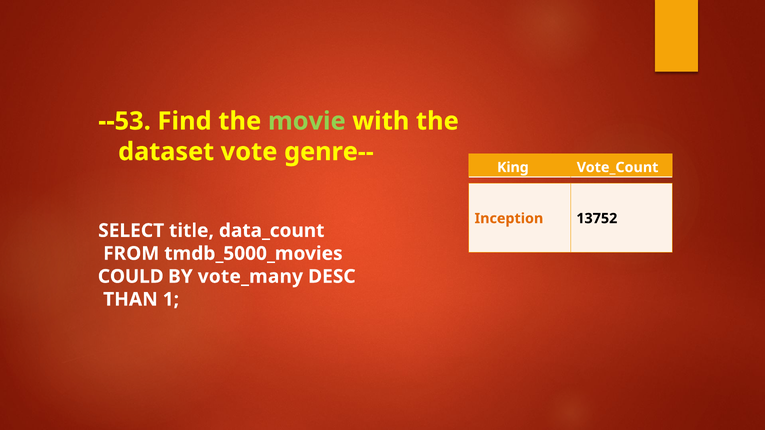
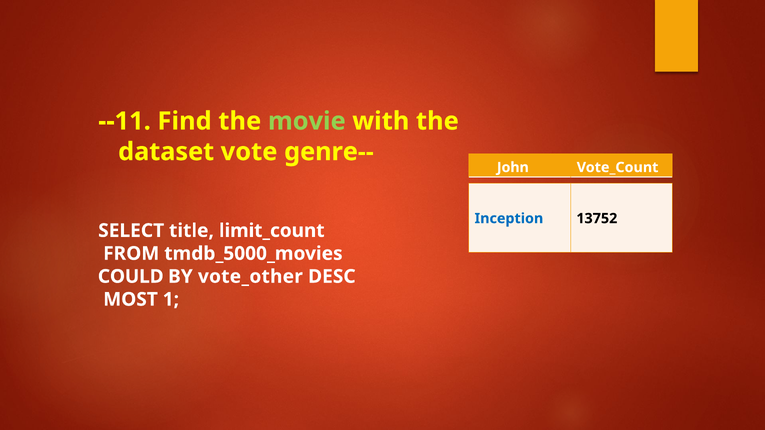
--53: --53 -> --11
King: King -> John
Inception colour: orange -> blue
data_count: data_count -> limit_count
vote_many: vote_many -> vote_other
THAN: THAN -> MOST
